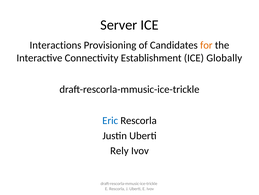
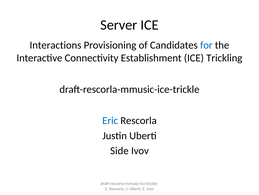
for colour: orange -> blue
Globally: Globally -> Trickling
Rely: Rely -> Side
